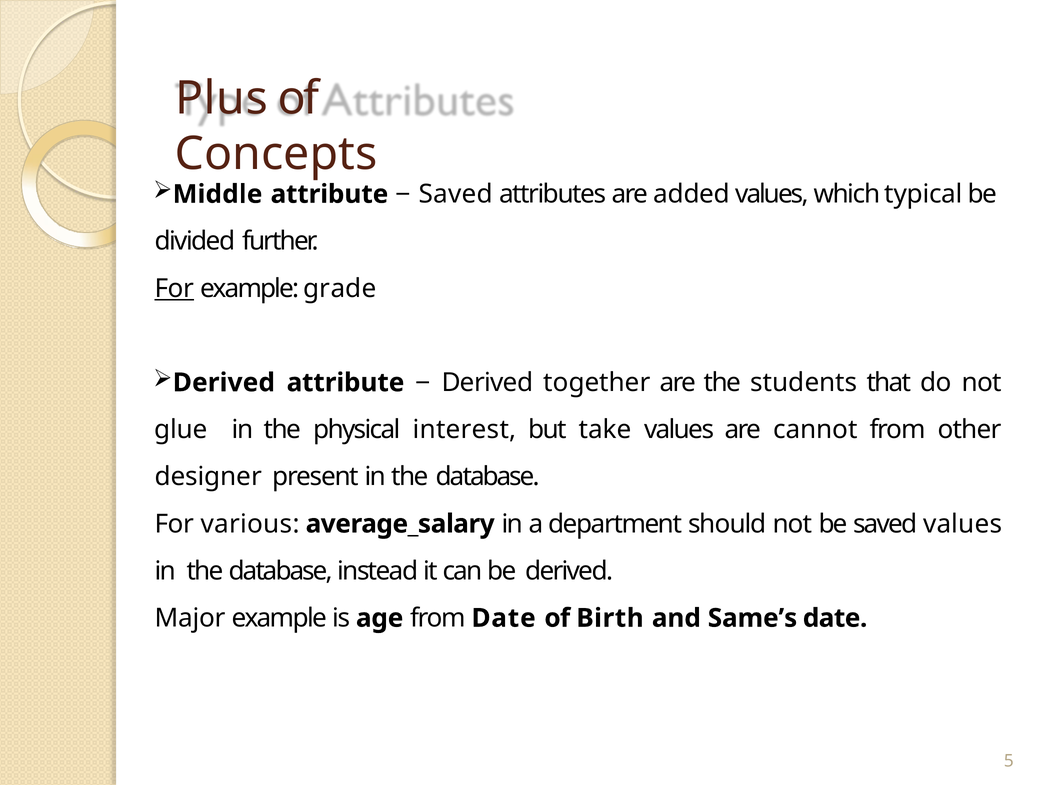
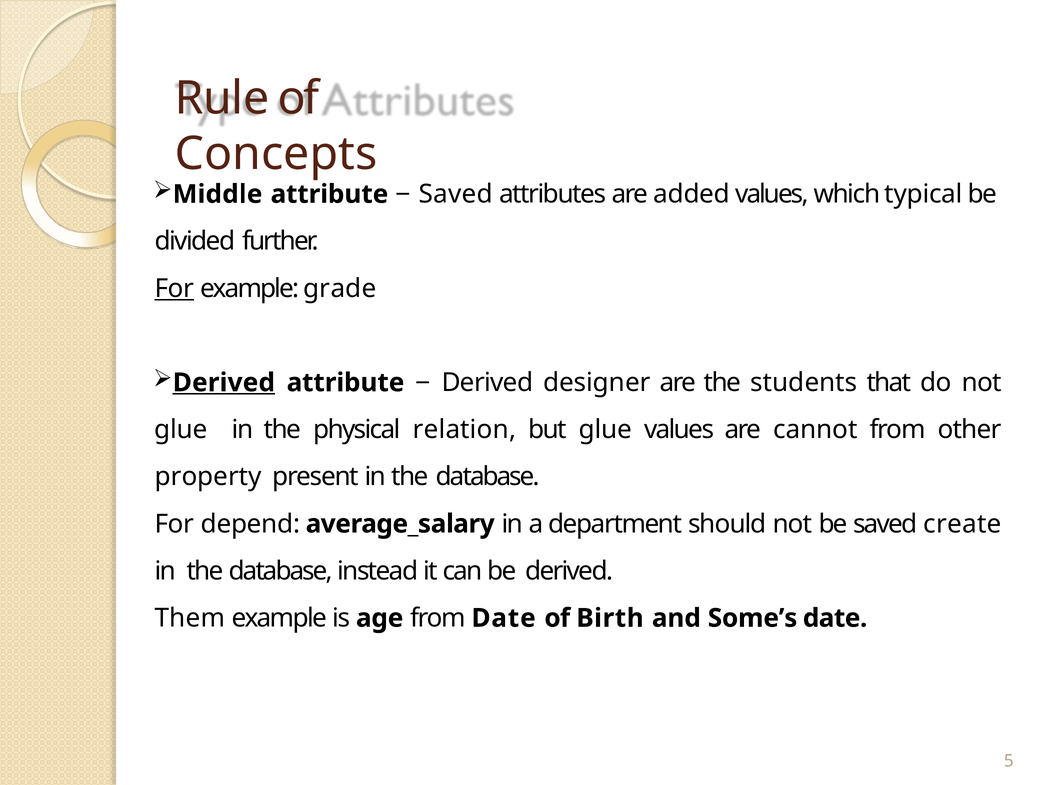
Plus: Plus -> Rule
Derived at (224, 383) underline: none -> present
together: together -> designer
interest: interest -> relation
but take: take -> glue
designer: designer -> property
various: various -> depend
saved values: values -> create
Major: Major -> Them
Same’s: Same’s -> Some’s
